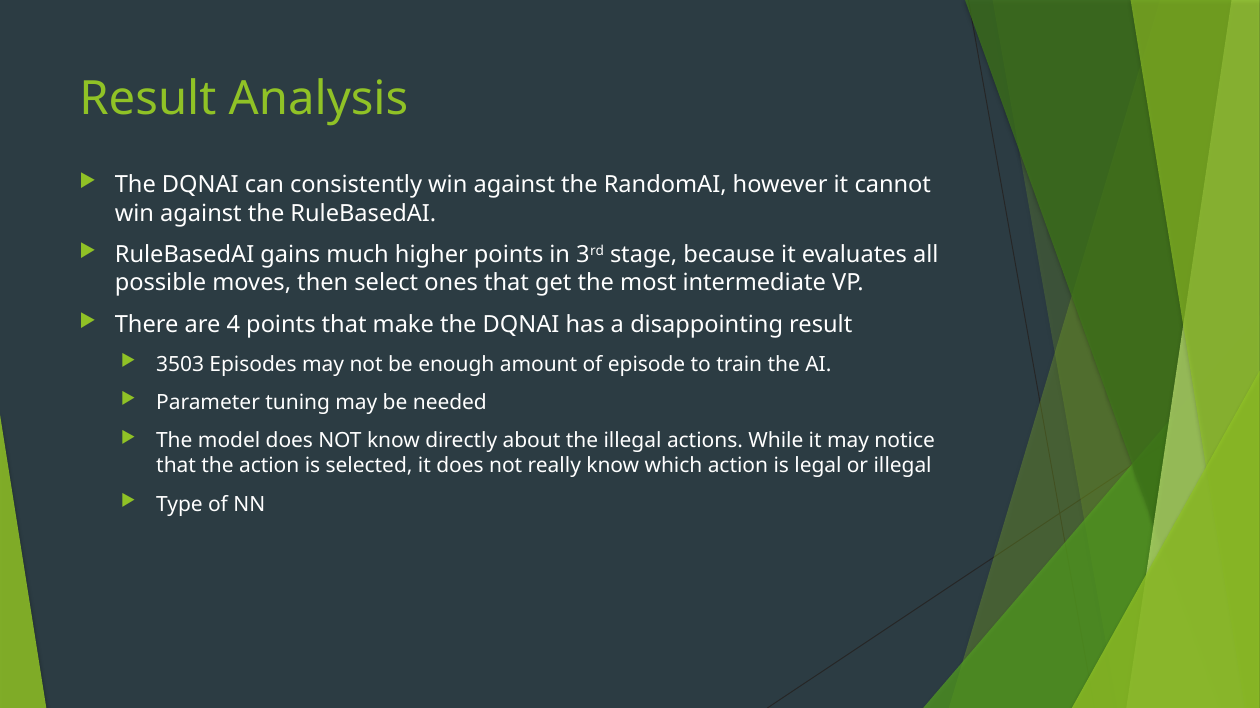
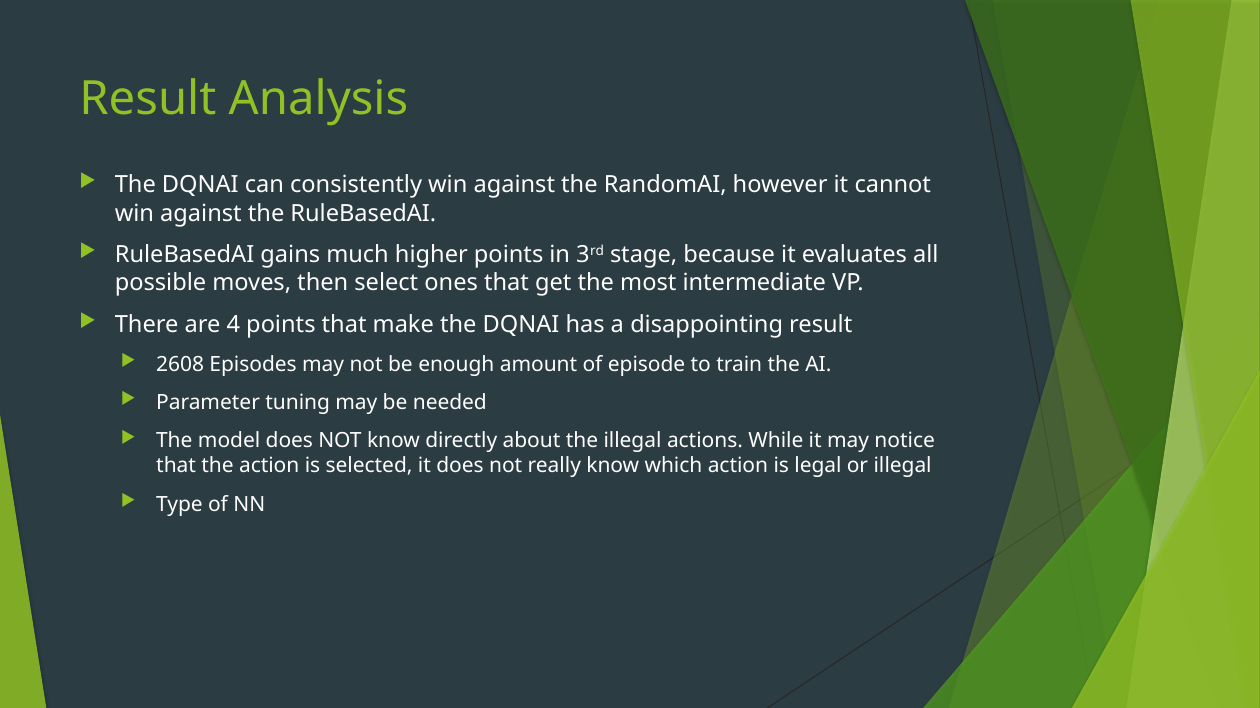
3503: 3503 -> 2608
